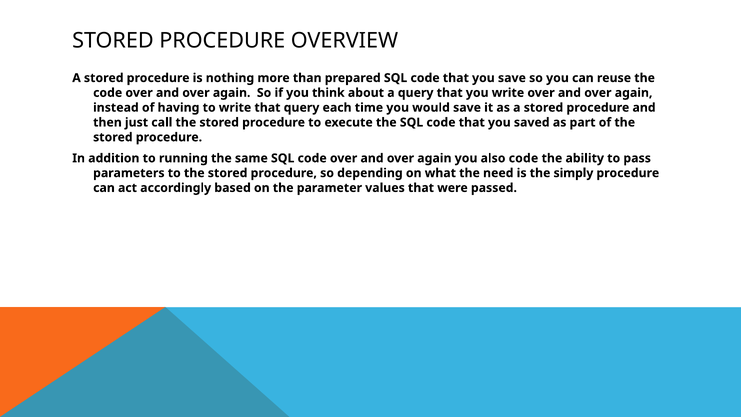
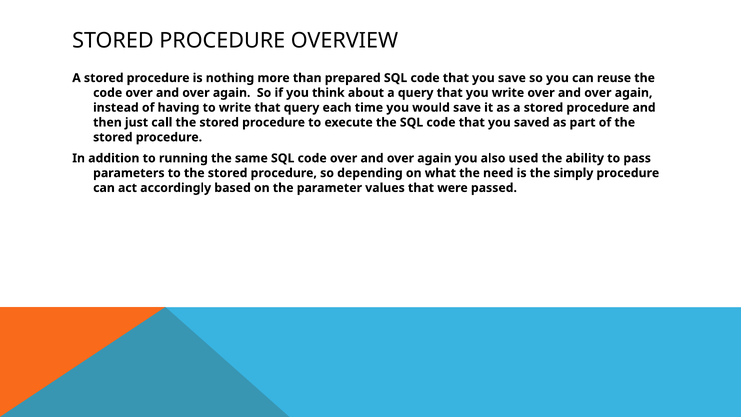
also code: code -> used
